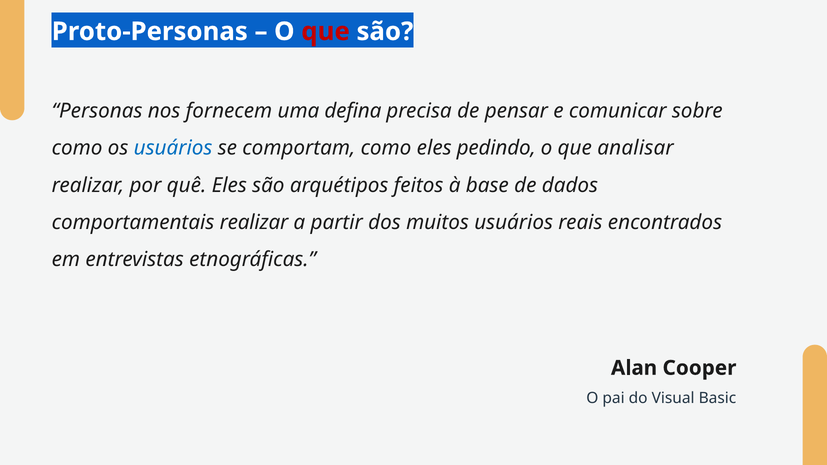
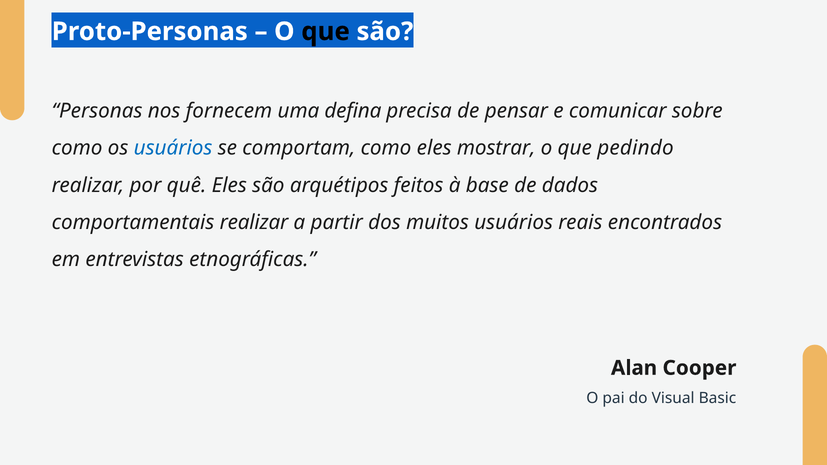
que at (326, 32) colour: red -> black
pedindo: pedindo -> mostrar
analisar: analisar -> pedindo
